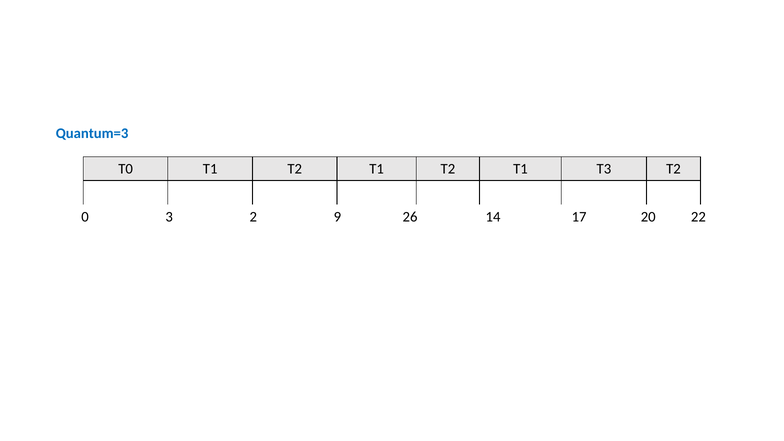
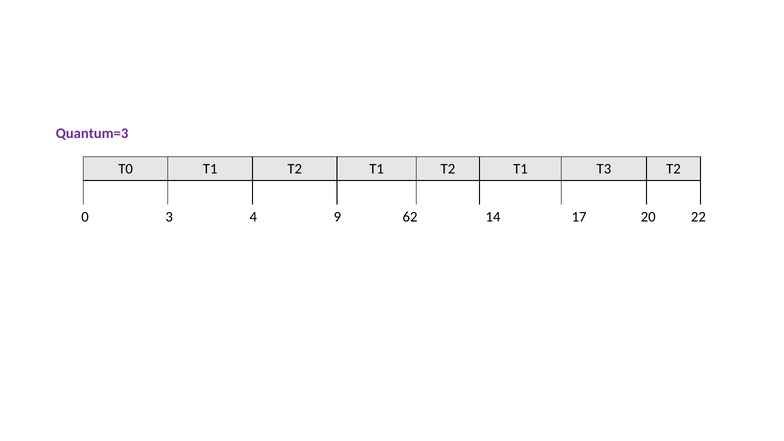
Quantum=3 colour: blue -> purple
2: 2 -> 4
26: 26 -> 62
